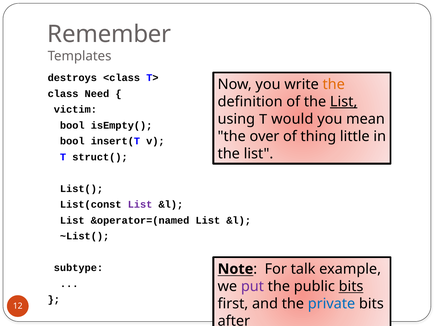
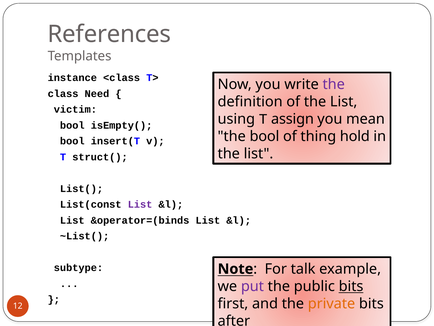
Remember: Remember -> References
destroys: destroys -> instance
the at (334, 84) colour: orange -> purple
List at (344, 102) underline: present -> none
would: would -> assign
the over: over -> bool
little: little -> hold
&operator=(named: &operator=(named -> &operator=(binds
private colour: blue -> orange
